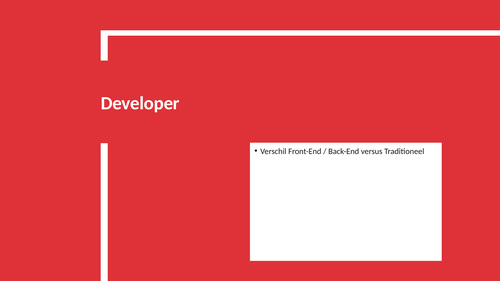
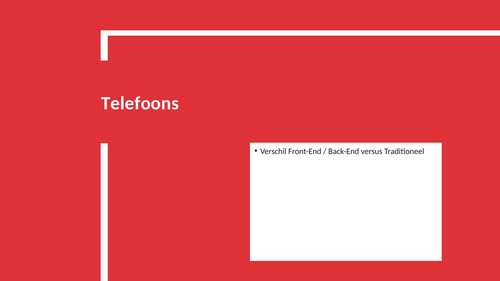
Developer: Developer -> Telefoons
